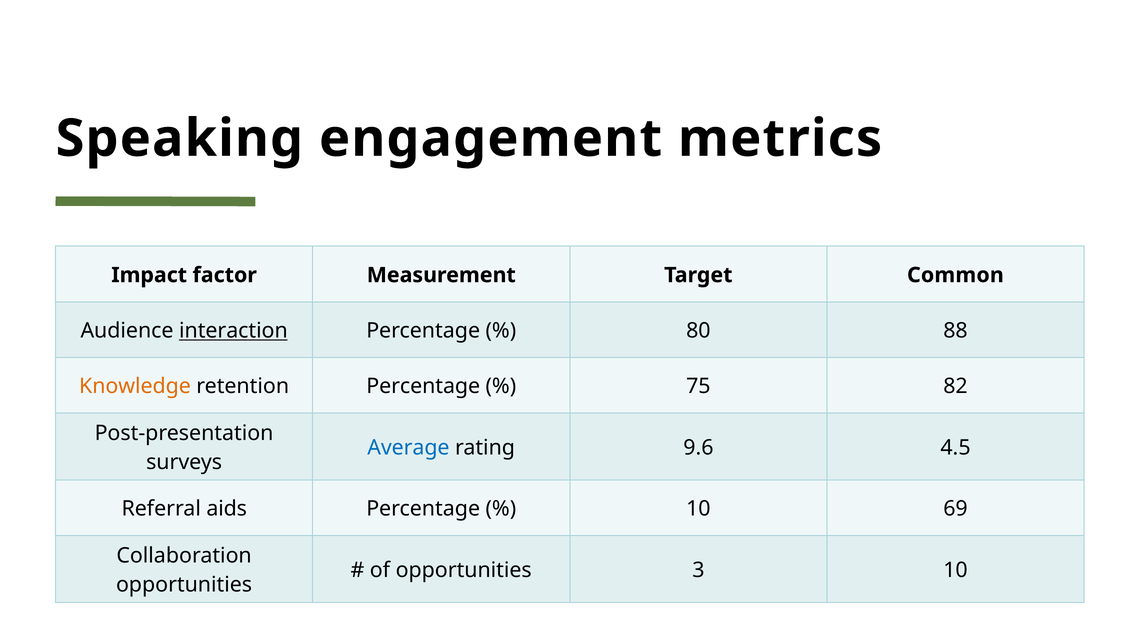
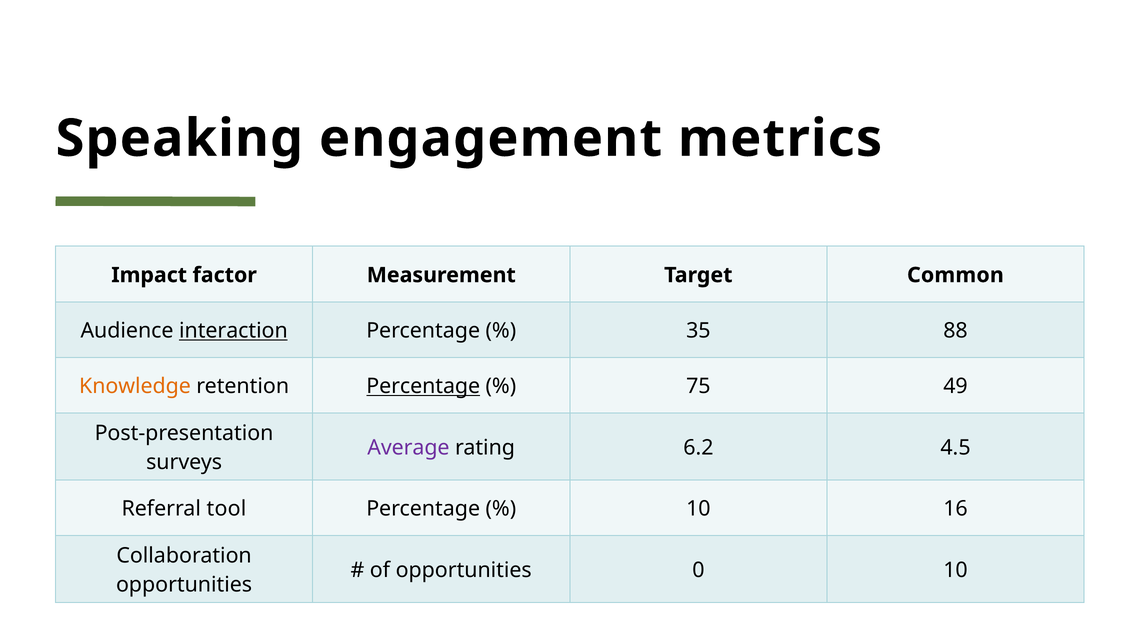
80: 80 -> 35
Percentage at (423, 386) underline: none -> present
82: 82 -> 49
Average colour: blue -> purple
9.6: 9.6 -> 6.2
aids: aids -> tool
69: 69 -> 16
3: 3 -> 0
